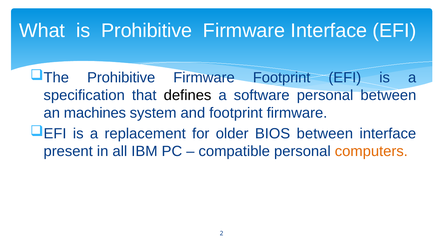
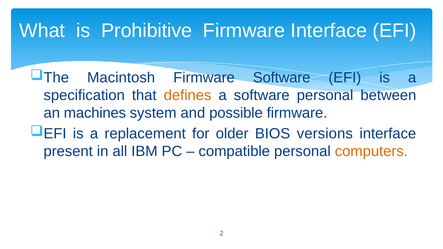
Prohibitive at (121, 78): Prohibitive -> Macintosh
Firmware Footprint: Footprint -> Software
defines colour: black -> orange
and footprint: footprint -> possible
BIOS between: between -> versions
